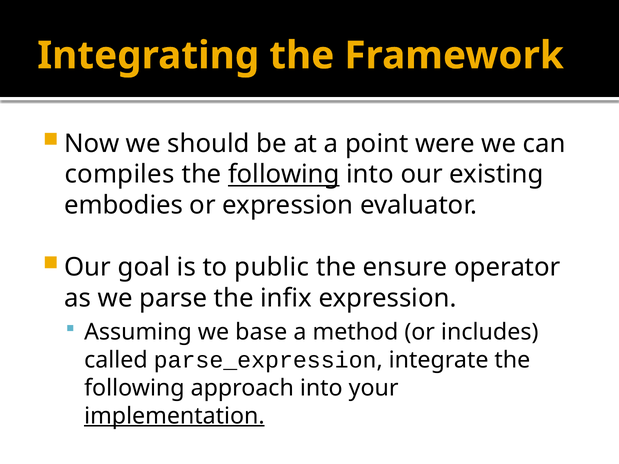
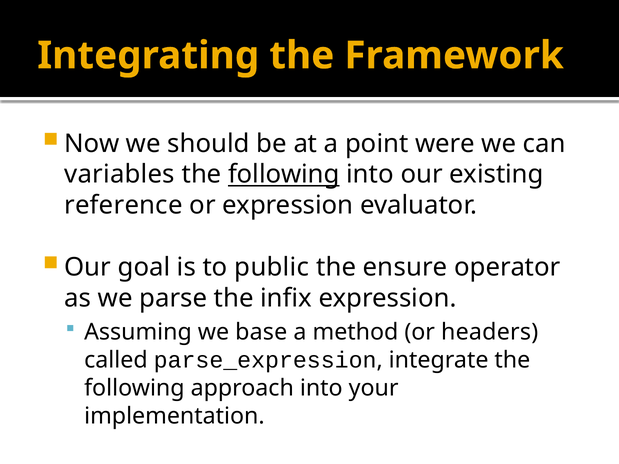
compiles: compiles -> variables
embodies: embodies -> reference
includes: includes -> headers
implementation underline: present -> none
